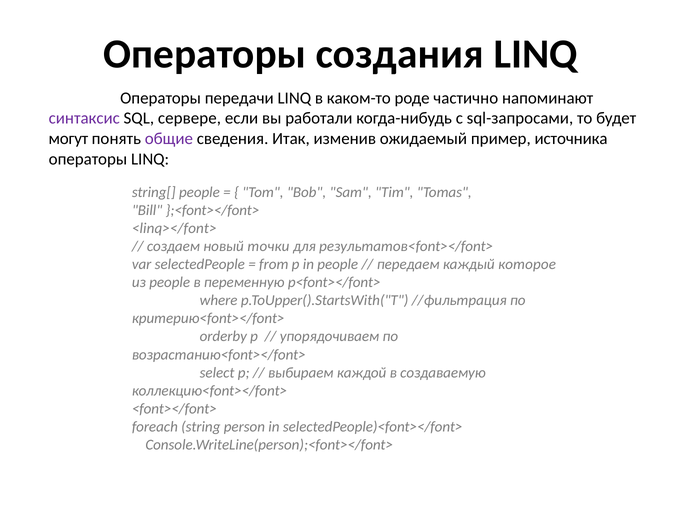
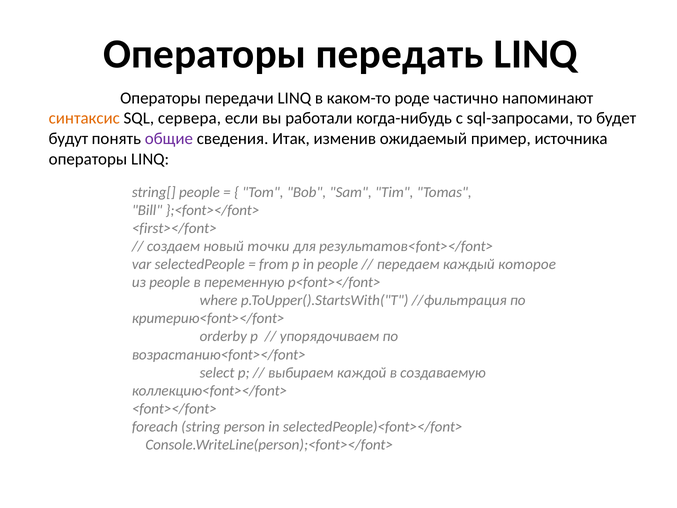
создания: создания -> передать
синтаксис colour: purple -> orange
сервере: сервере -> сервера
могут: могут -> будут
<linq></font>: <linq></font> -> <first></font>
